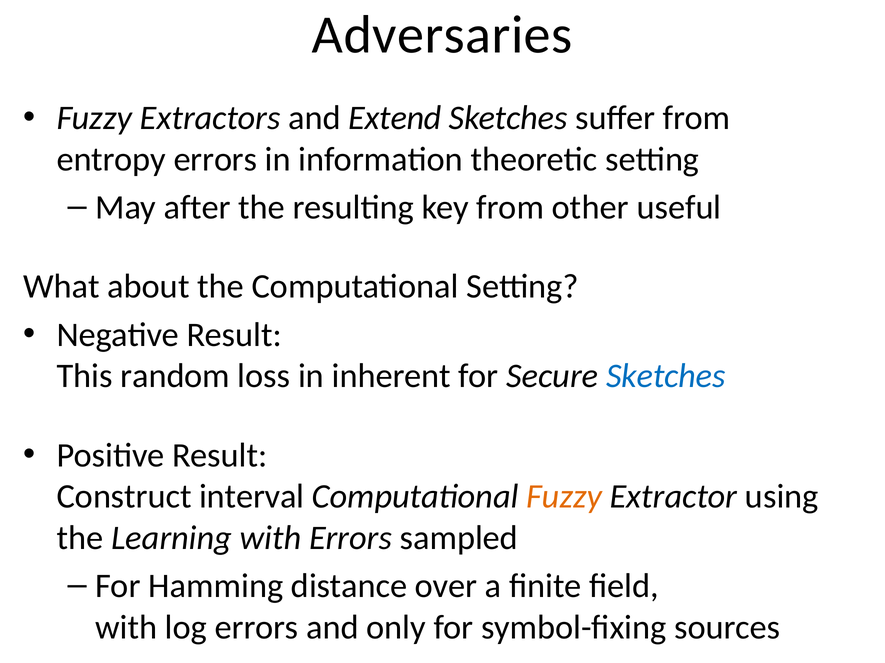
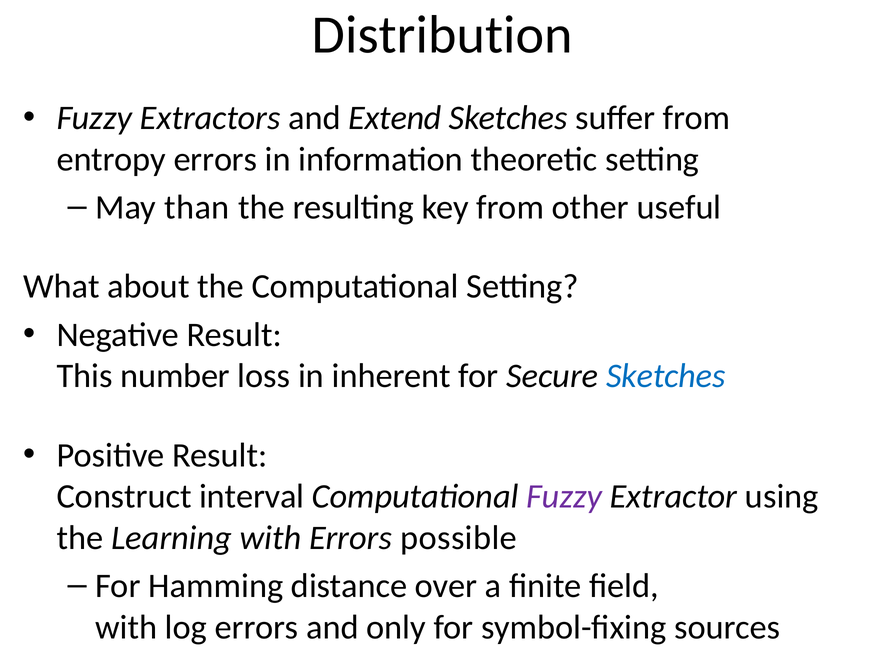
Adversaries: Adversaries -> Distribution
after: after -> than
random: random -> number
Fuzzy at (564, 497) colour: orange -> purple
sampled: sampled -> possible
